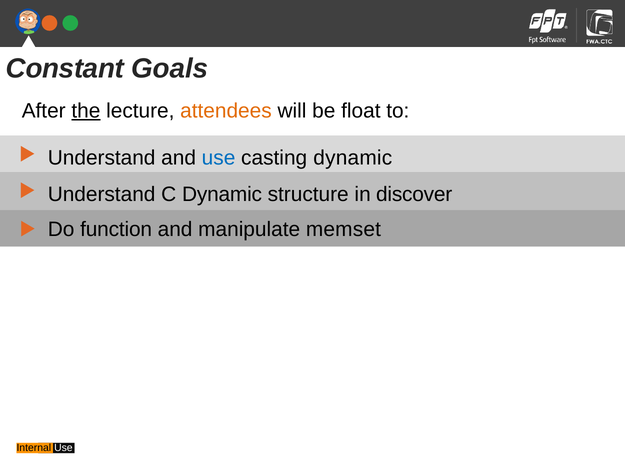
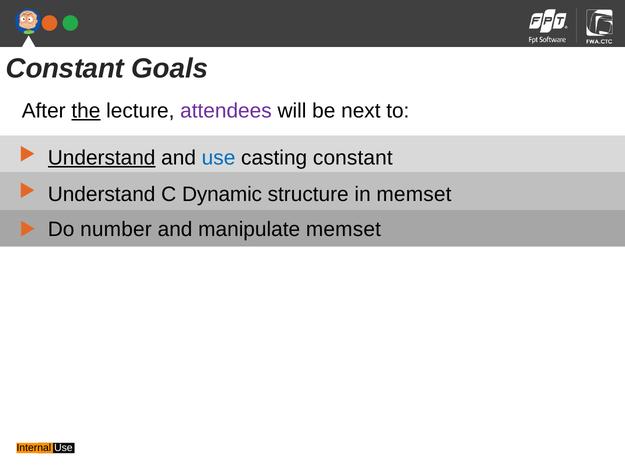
attendees colour: orange -> purple
float: float -> next
Understand at (102, 158) underline: none -> present
casting dynamic: dynamic -> constant
in discover: discover -> memset
function: function -> number
